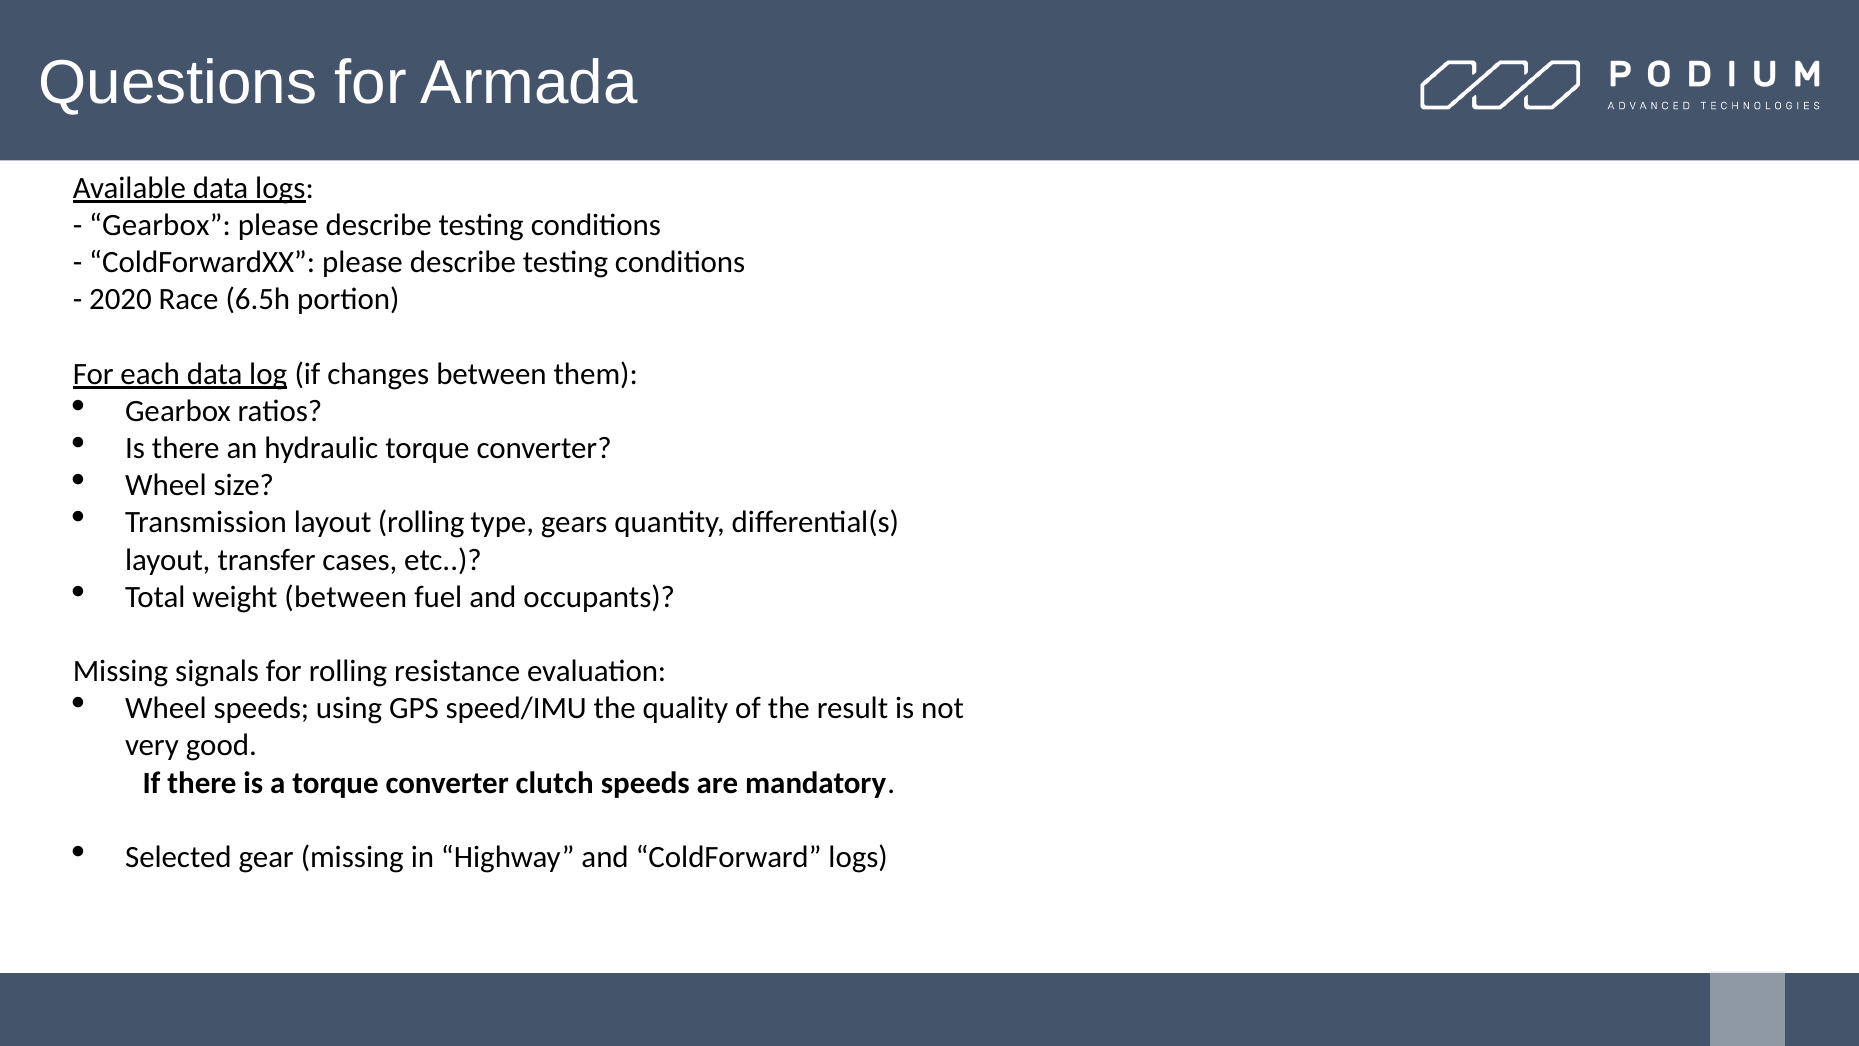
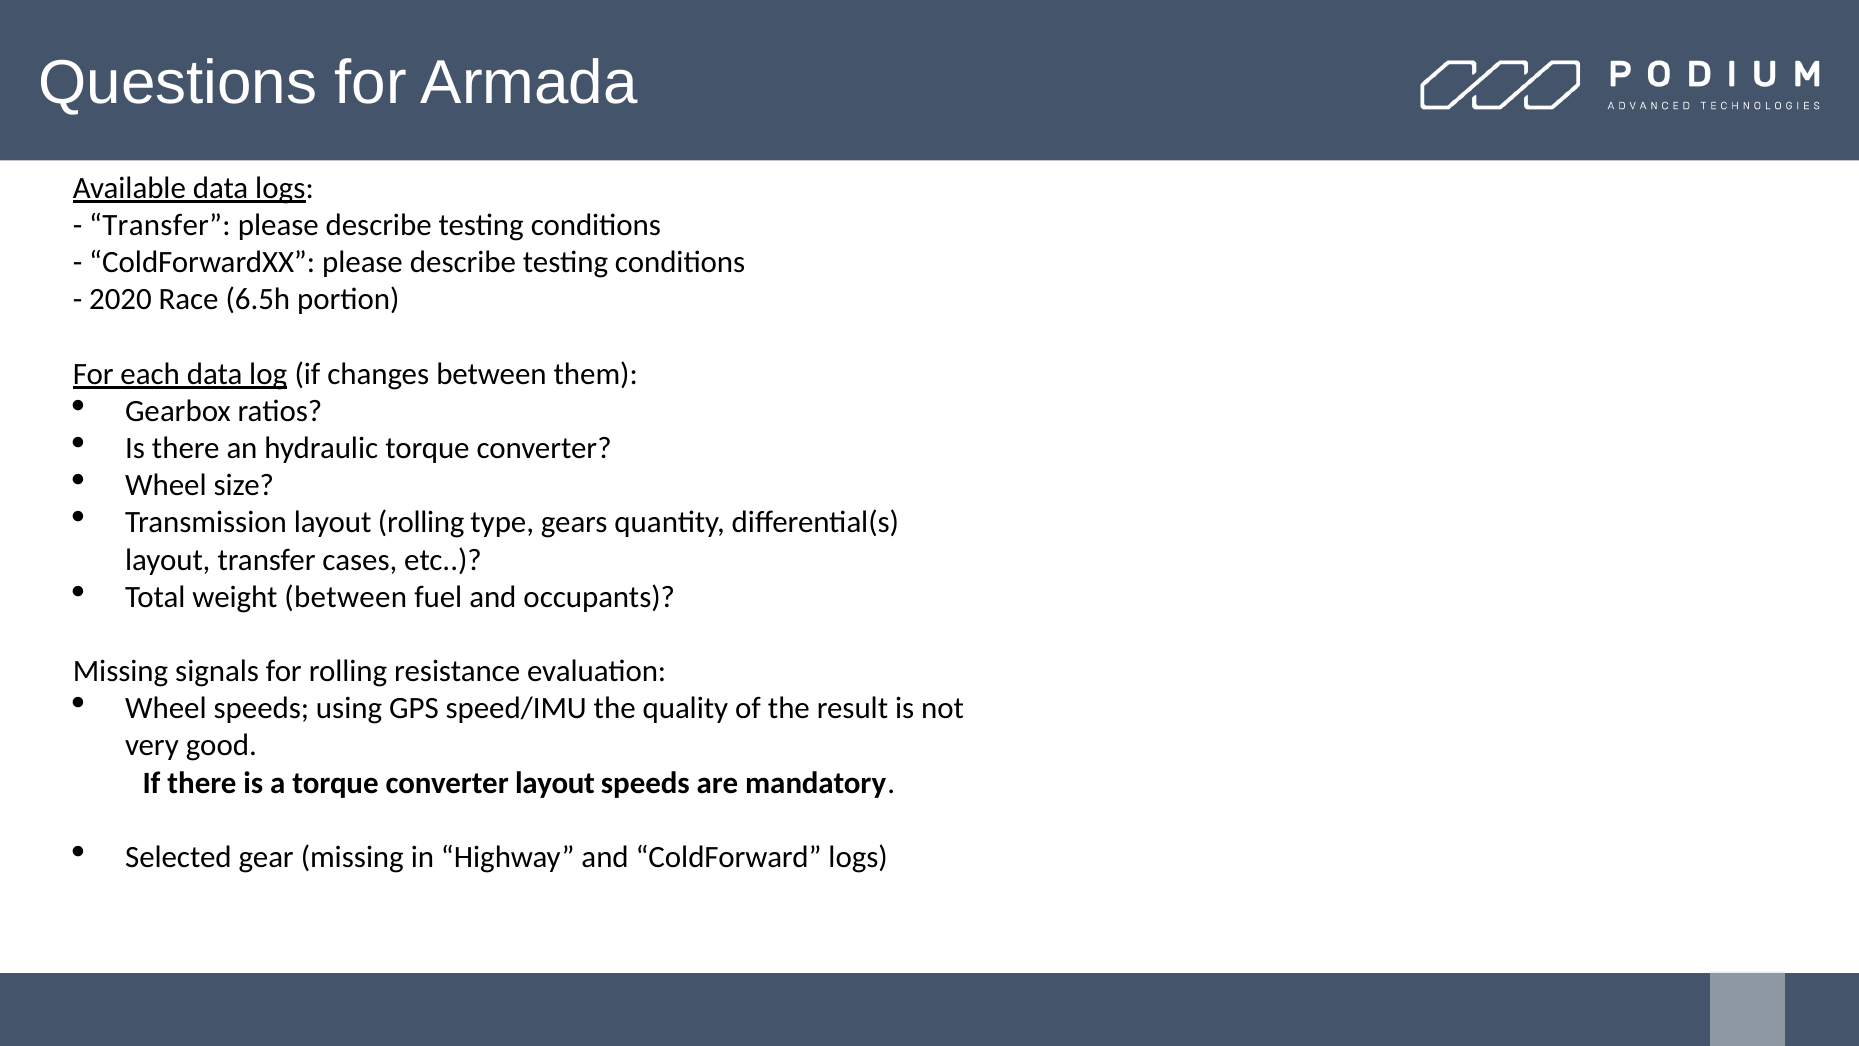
Gearbox at (160, 225): Gearbox -> Transfer
converter clutch: clutch -> layout
